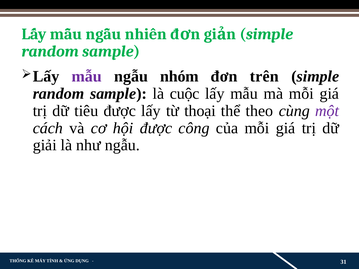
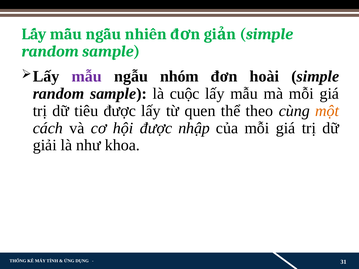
trên: trên -> hoài
thoại: thoại -> quen
một colour: purple -> orange
công: công -> nhập
như ngẫu: ngẫu -> khoa
